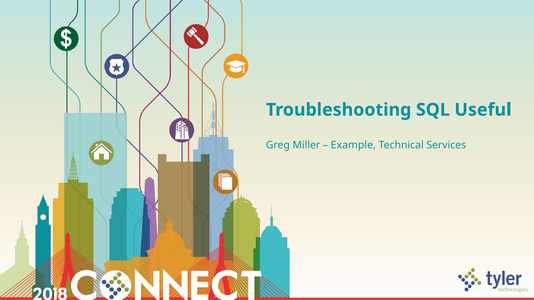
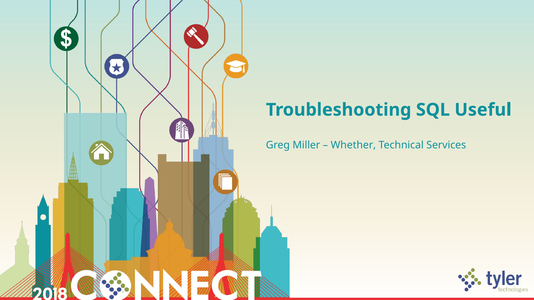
Example: Example -> Whether
